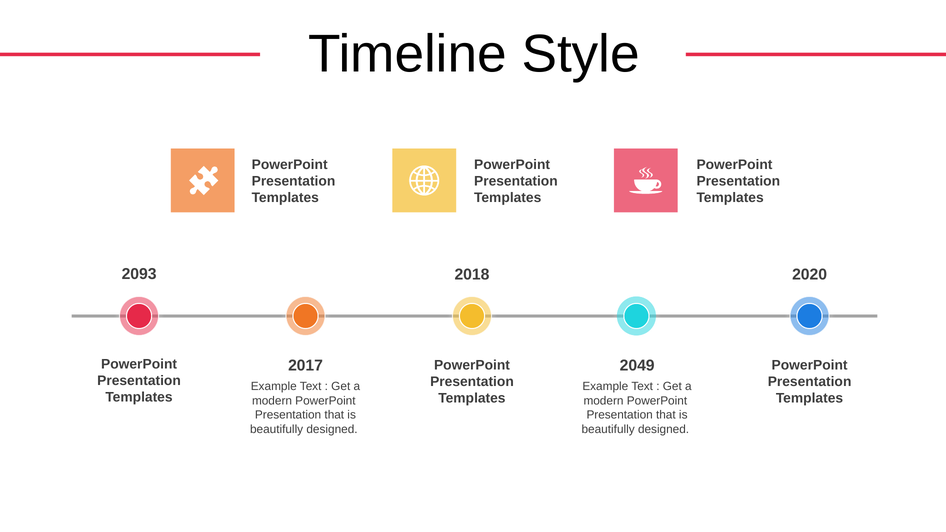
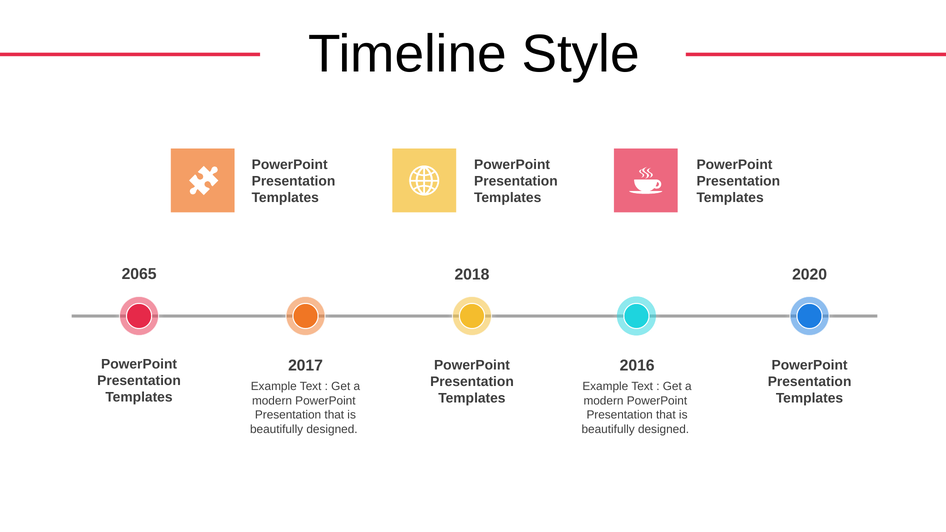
2093: 2093 -> 2065
2049: 2049 -> 2016
